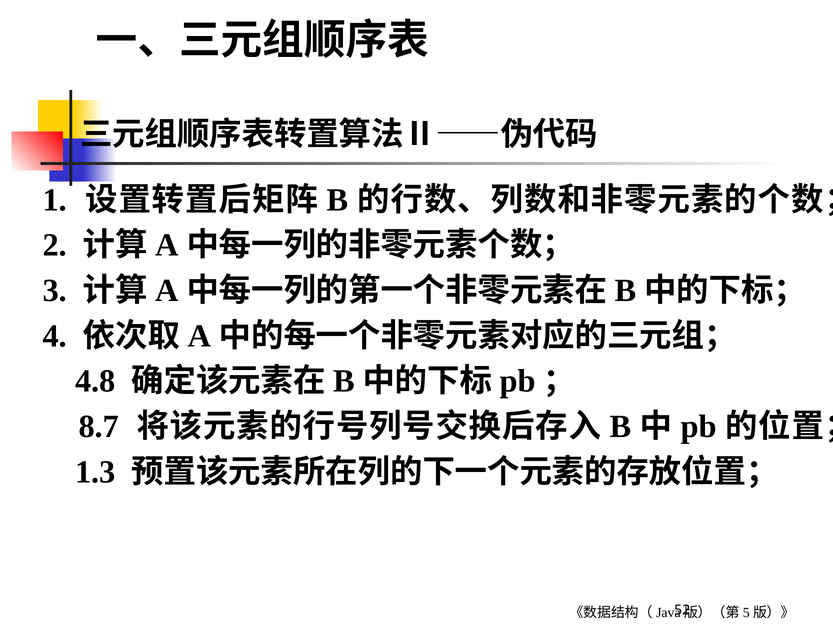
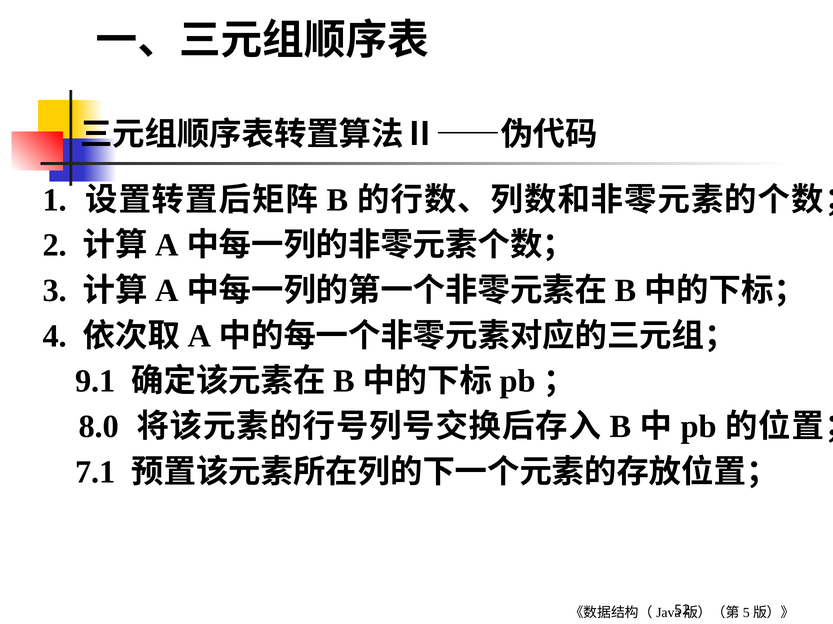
4.8: 4.8 -> 9.1
8.7: 8.7 -> 8.0
1.3: 1.3 -> 7.1
